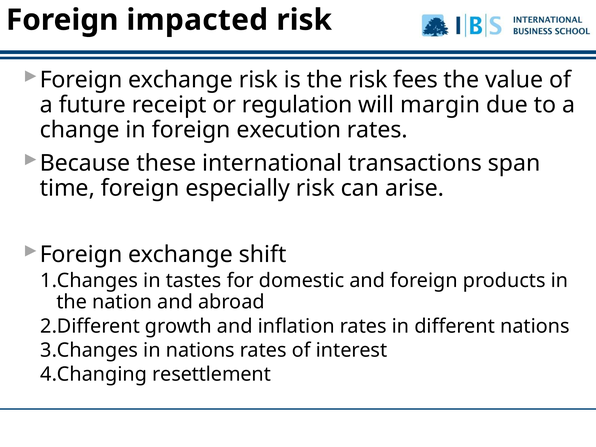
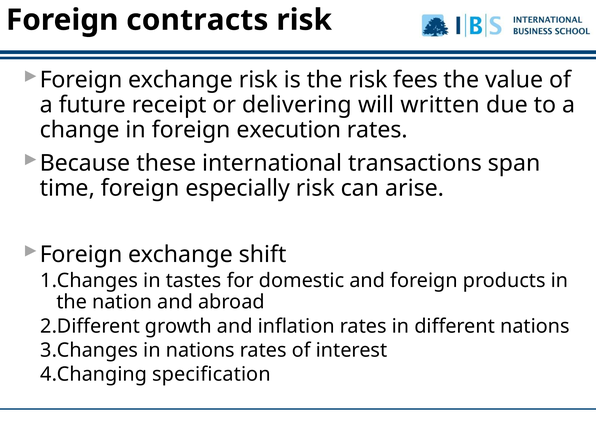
impacted: impacted -> contracts
regulation: regulation -> delivering
margin: margin -> written
resettlement: resettlement -> specification
